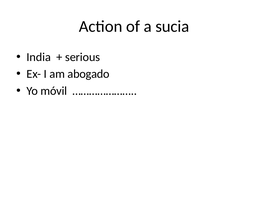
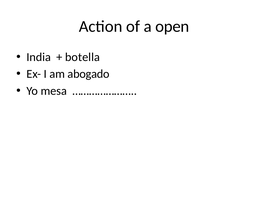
sucia: sucia -> open
serious: serious -> botella
móvil: móvil -> mesa
